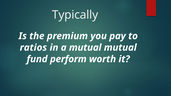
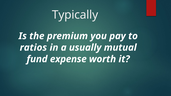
a mutual: mutual -> usually
perform: perform -> expense
